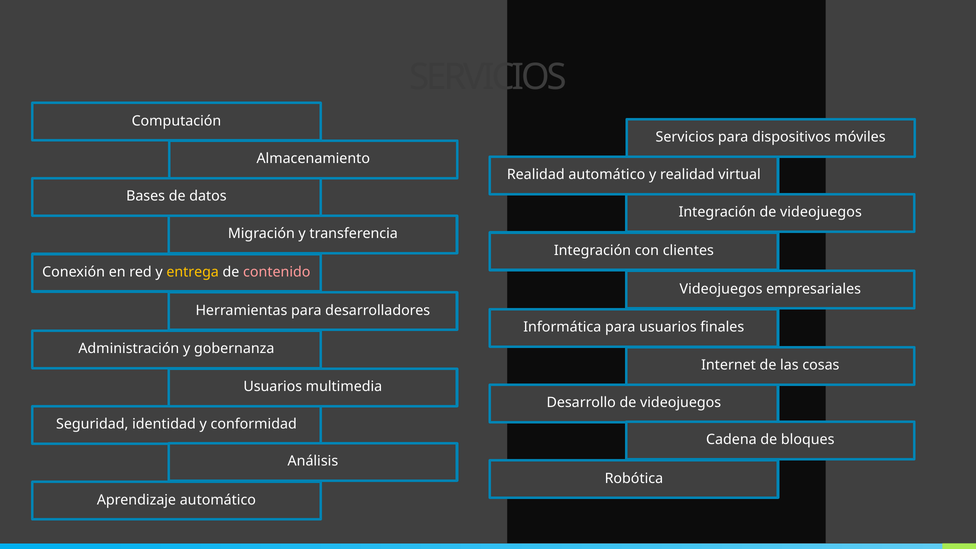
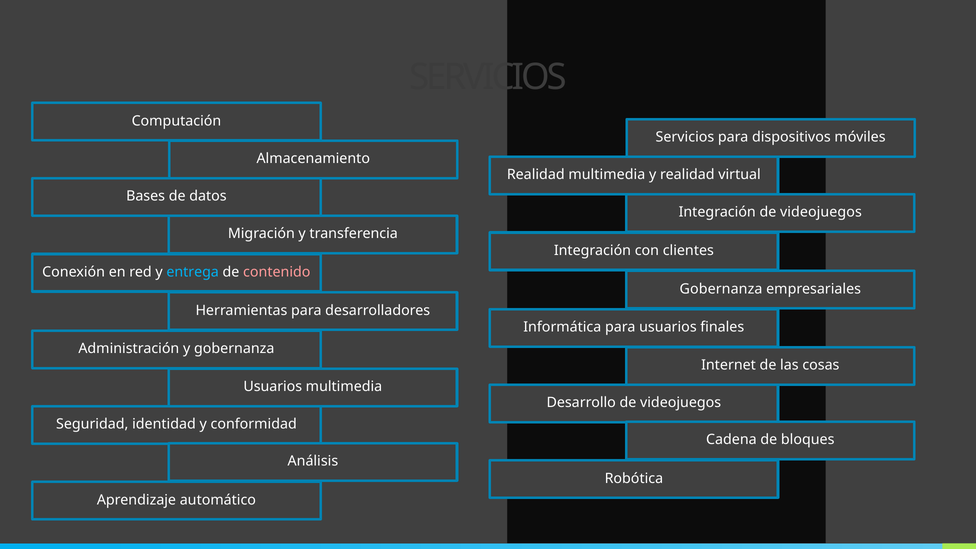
Realidad automático: automático -> multimedia
entrega colour: yellow -> light blue
Videojuegos at (721, 289): Videojuegos -> Gobernanza
